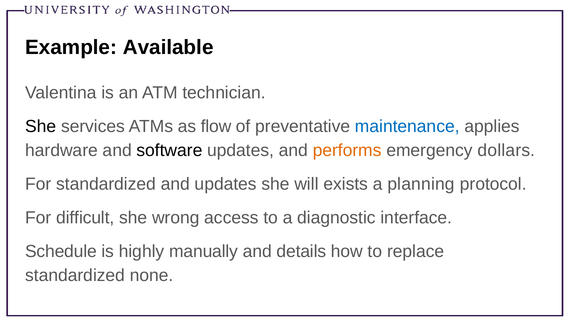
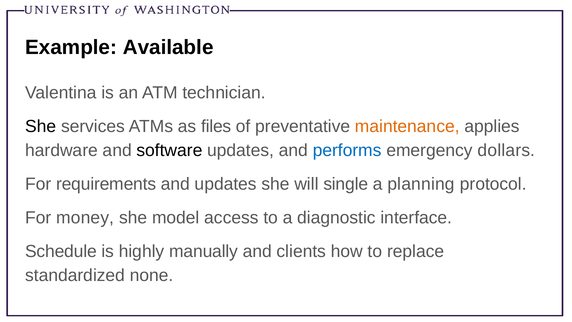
flow: flow -> files
maintenance colour: blue -> orange
performs colour: orange -> blue
For standardized: standardized -> requirements
exists: exists -> single
difficult: difficult -> money
wrong: wrong -> model
details: details -> clients
